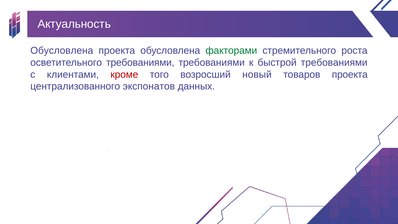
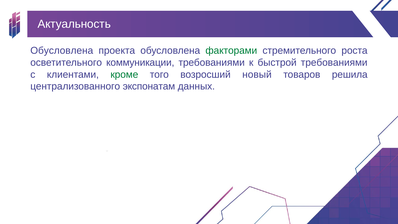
осветительного требованиями: требованиями -> коммуникации
кроме colour: red -> green
товаров проекта: проекта -> решила
экспонатов: экспонатов -> экспонатам
